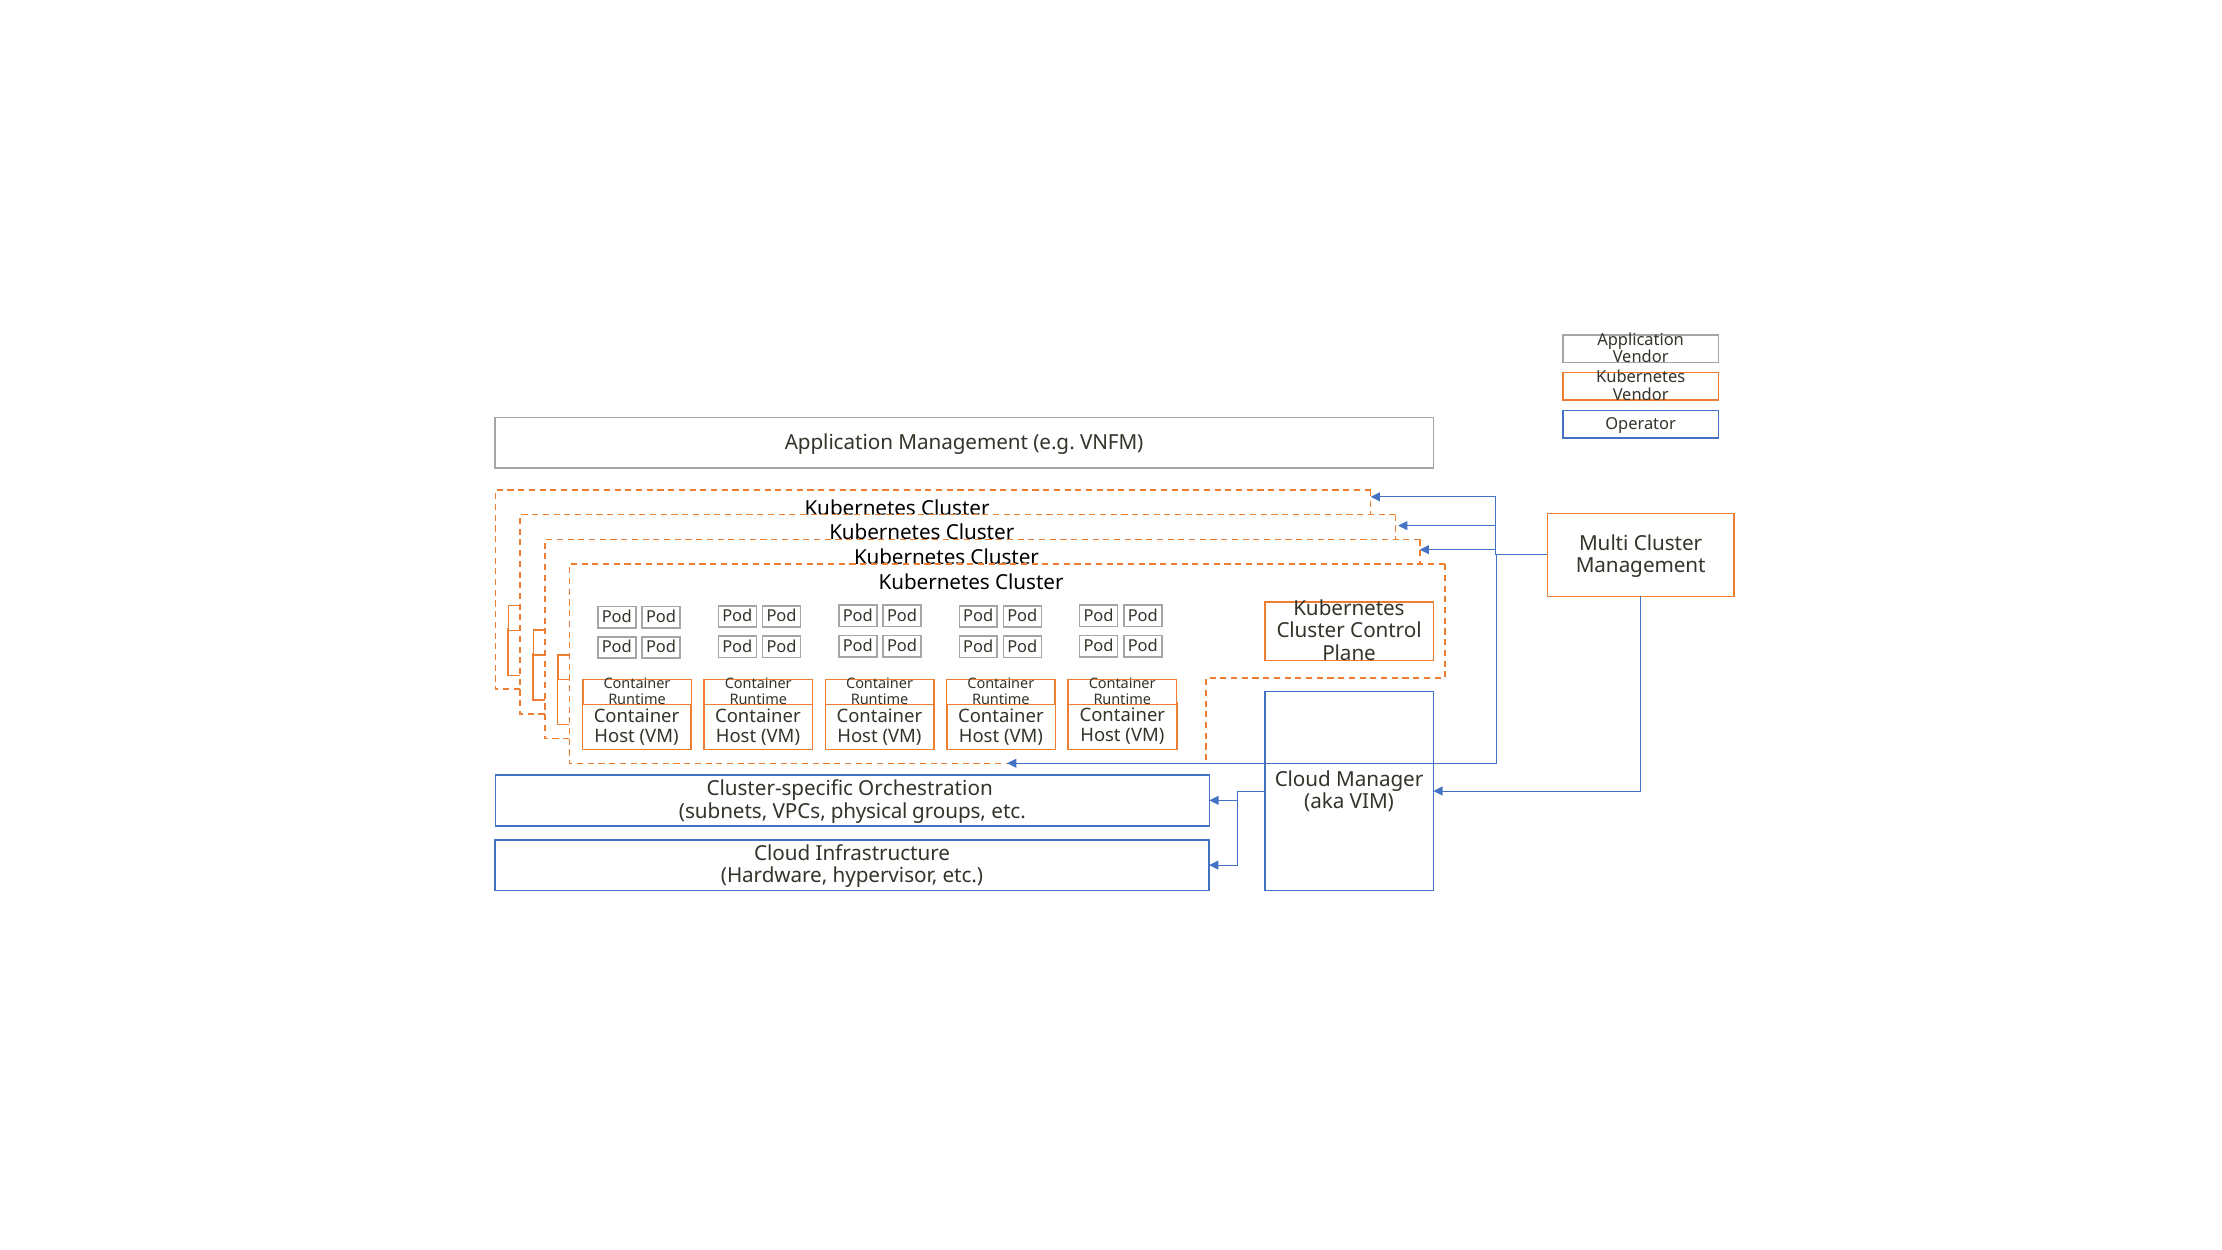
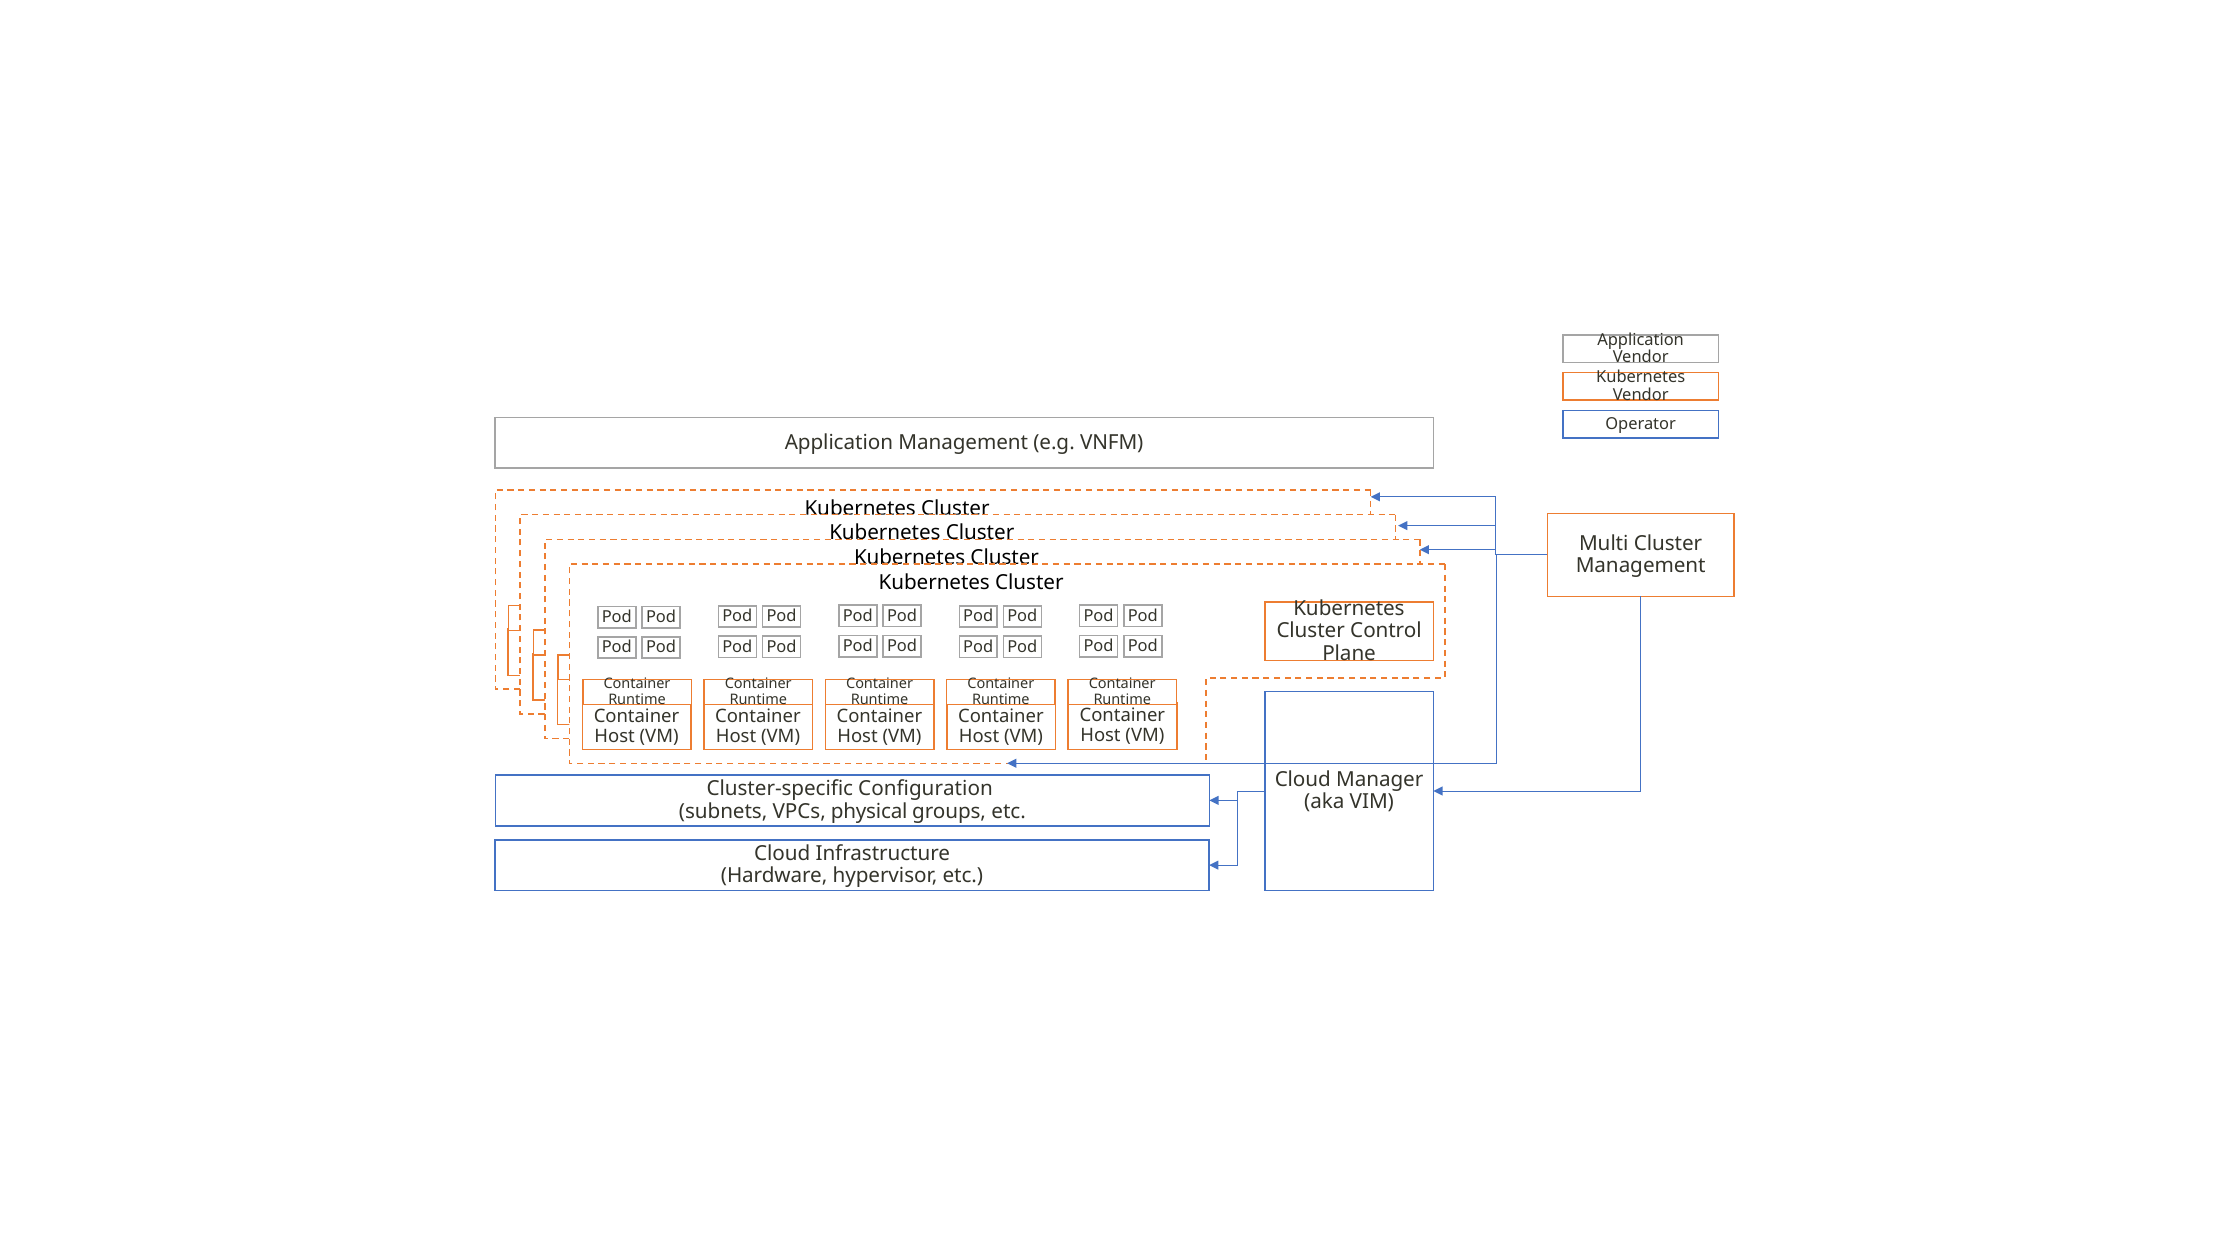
Orchestration: Orchestration -> Configuration
